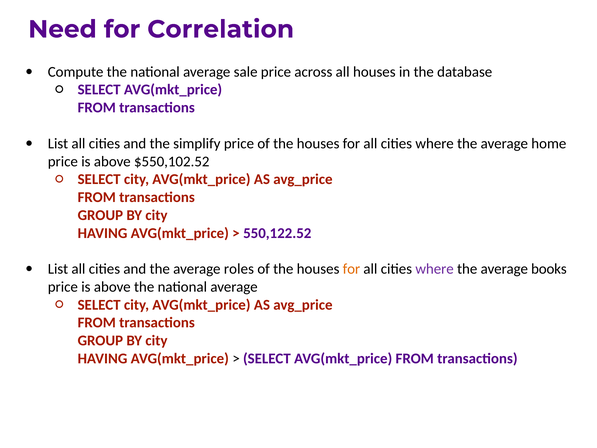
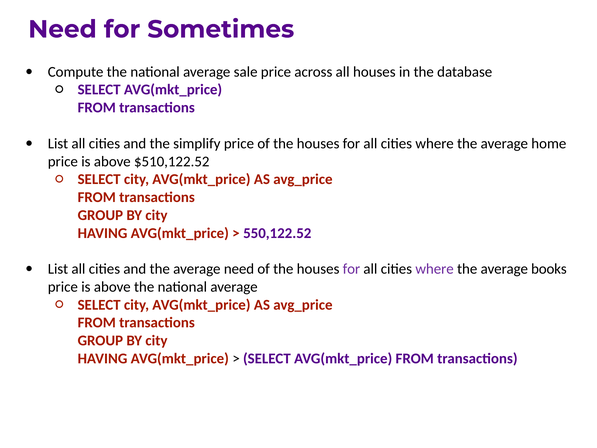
Correlation: Correlation -> Sometimes
$550,102.52: $550,102.52 -> $510,122.52
average roles: roles -> need
for at (351, 269) colour: orange -> purple
